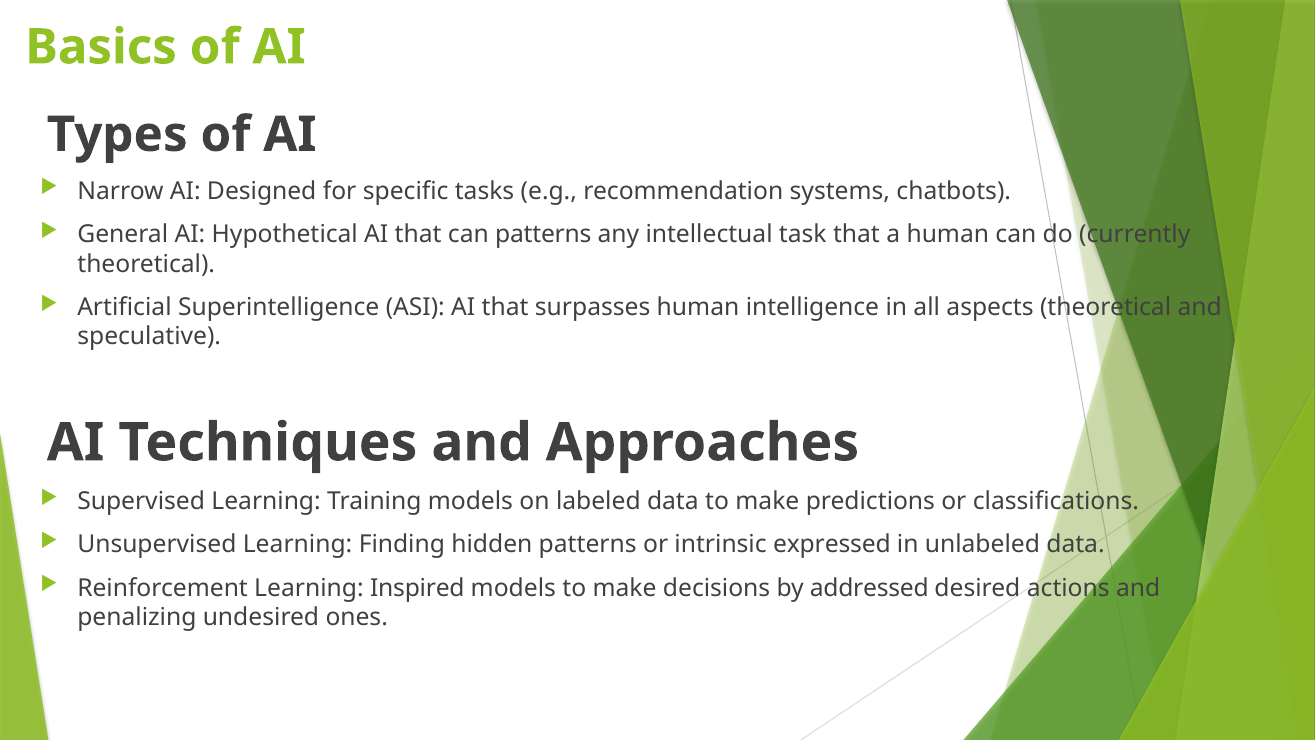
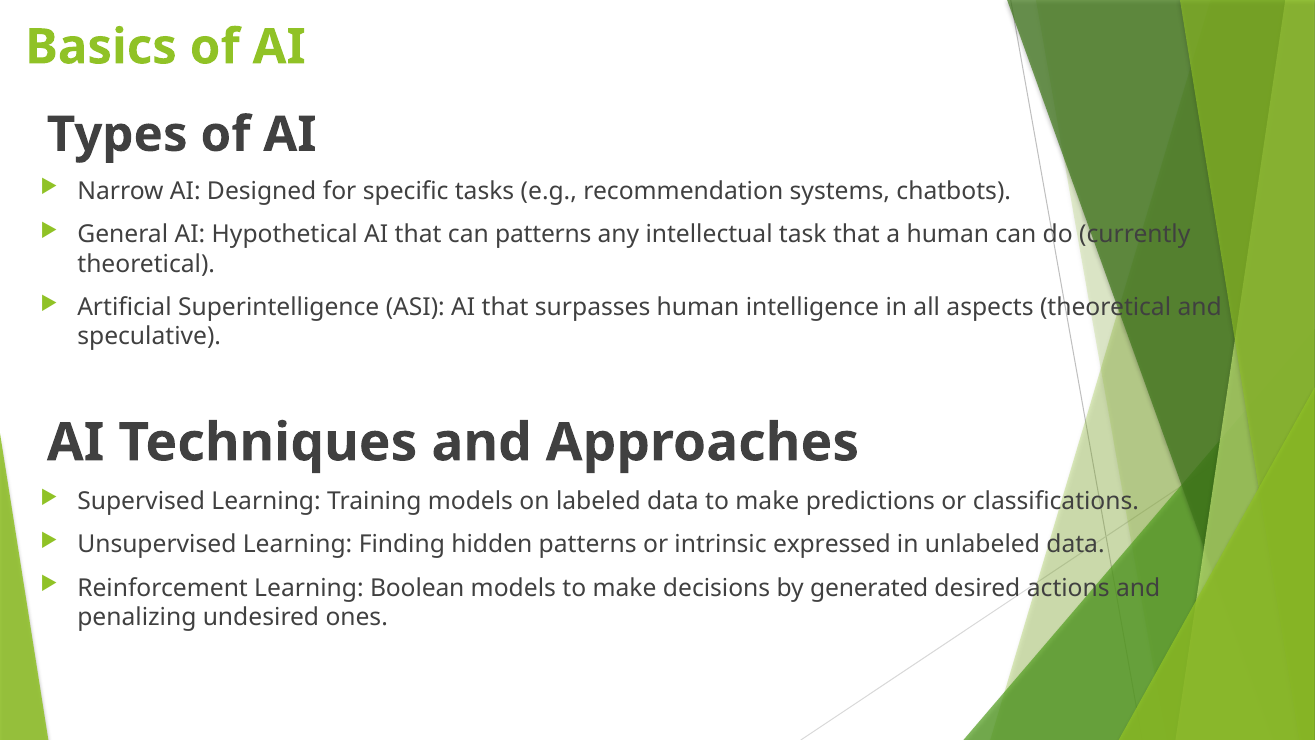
Inspired: Inspired -> Boolean
addressed: addressed -> generated
